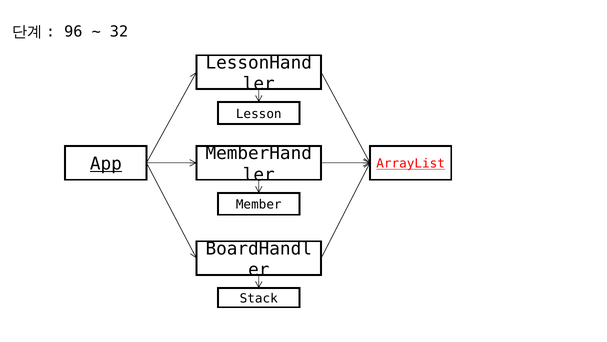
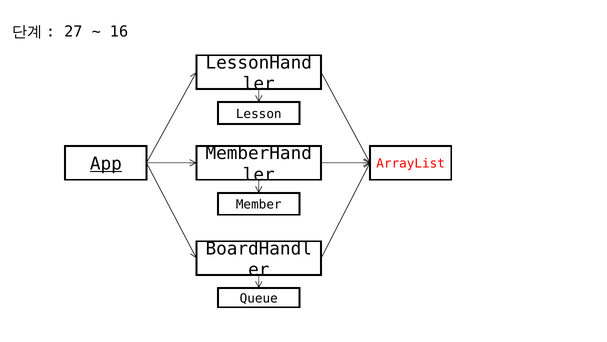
96: 96 -> 27
32: 32 -> 16
ArrayList underline: present -> none
Stack: Stack -> Queue
